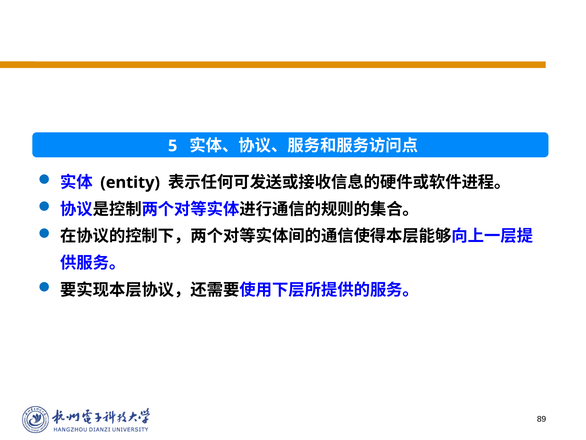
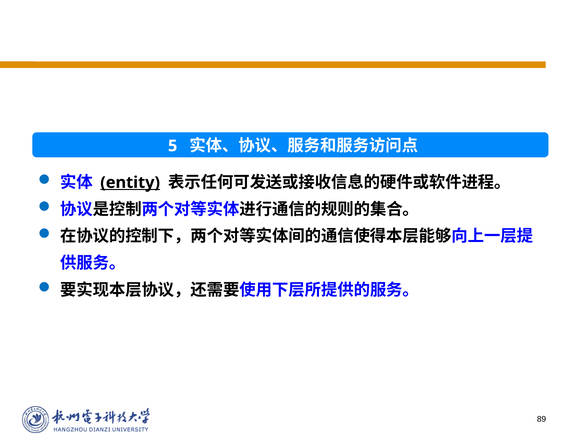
entity underline: none -> present
